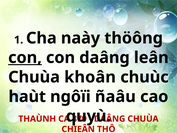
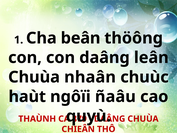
naày: naày -> beân
con at (25, 58) underline: present -> none
khoân: khoân -> nhaân
